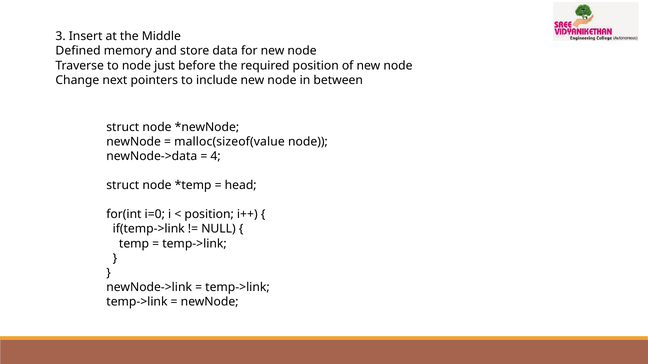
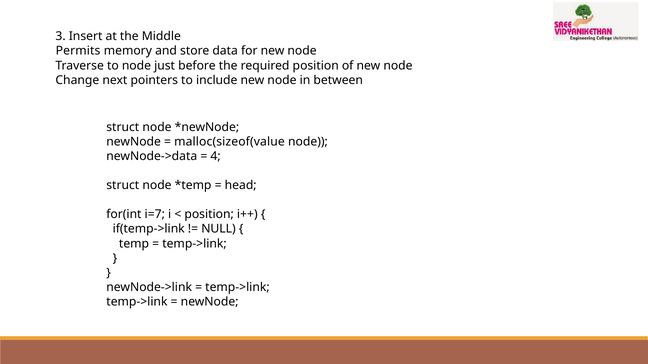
Defined: Defined -> Permits
i=0: i=0 -> i=7
